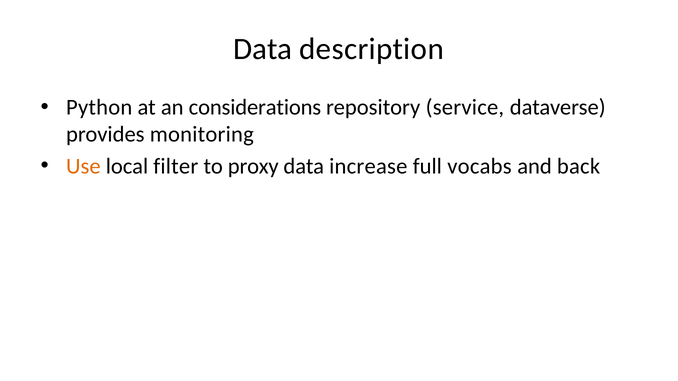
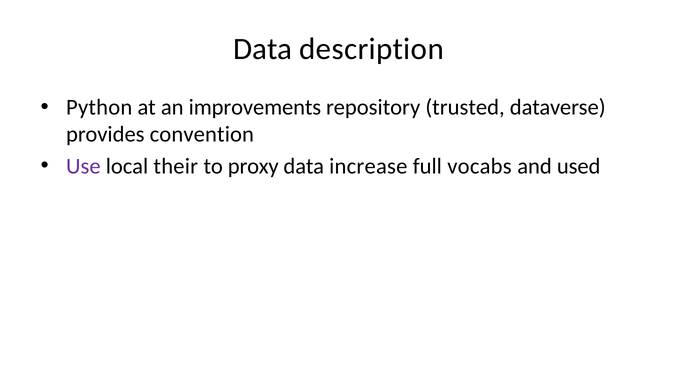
considerations: considerations -> improvements
service: service -> trusted
monitoring: monitoring -> convention
Use colour: orange -> purple
filter: filter -> their
back: back -> used
